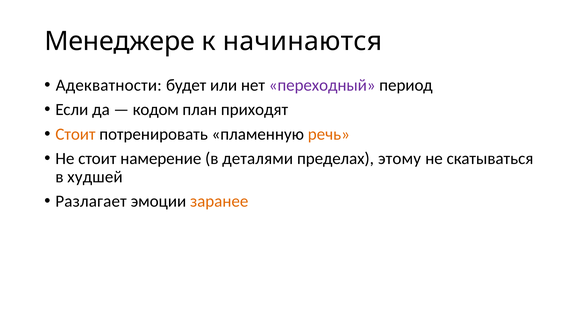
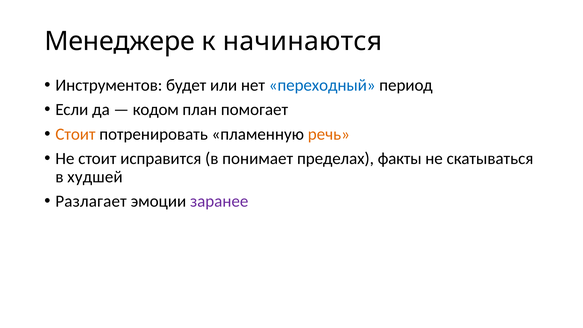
Адекватности: Адекватности -> Инструментов
переходный colour: purple -> blue
приходят: приходят -> помогает
намерение: намерение -> исправится
деталями: деталями -> понимает
этому: этому -> факты
заранее colour: orange -> purple
